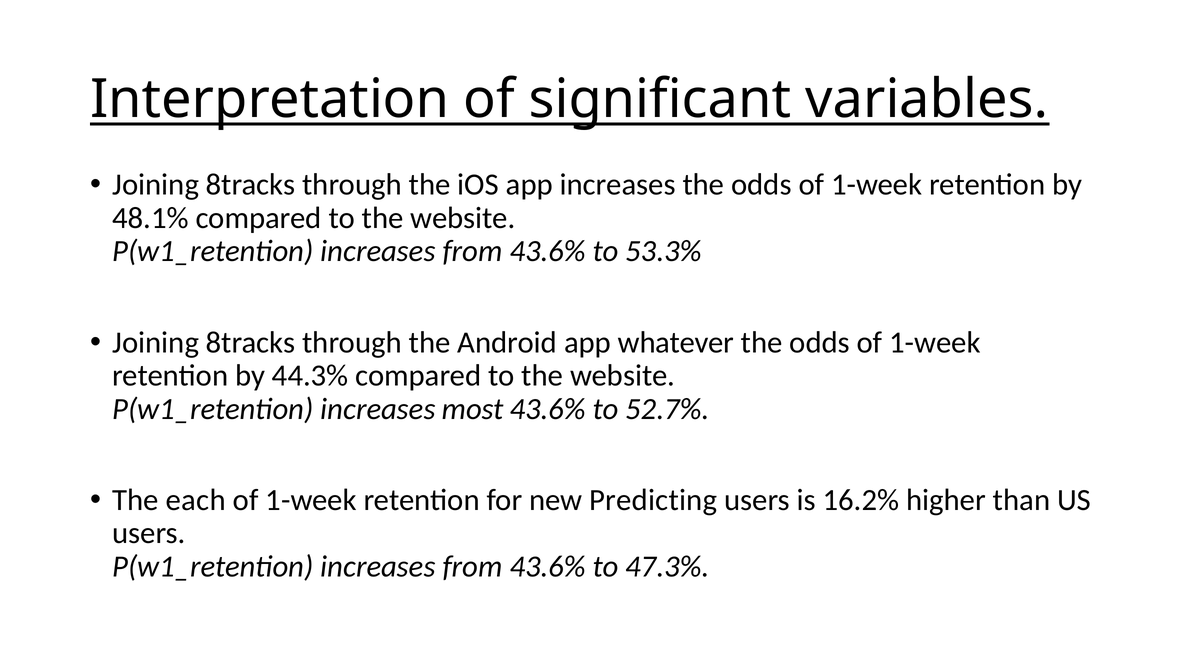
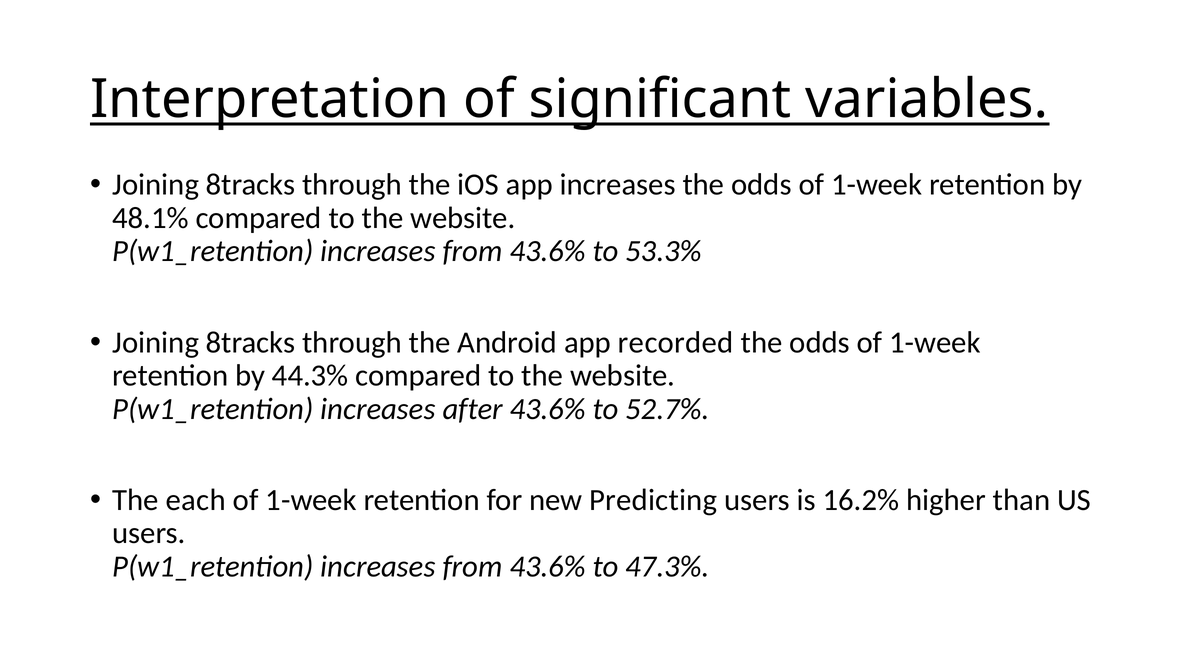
whatever: whatever -> recorded
most: most -> after
